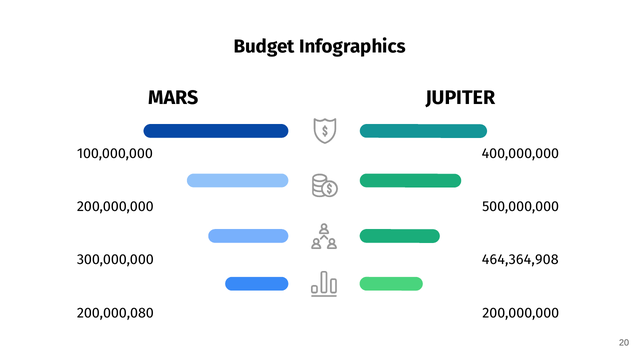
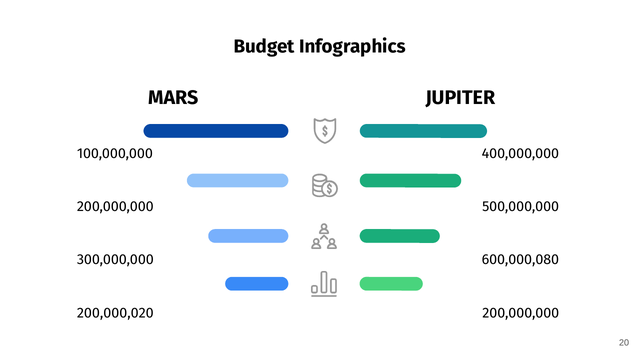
464,364,908: 464,364,908 -> 600,000,080
200,000,080: 200,000,080 -> 200,000,020
